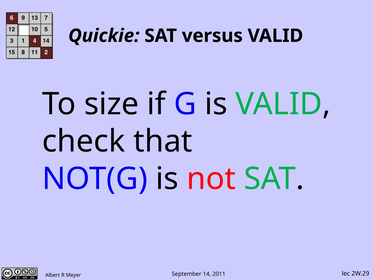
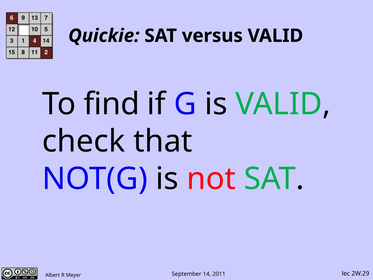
size: size -> find
